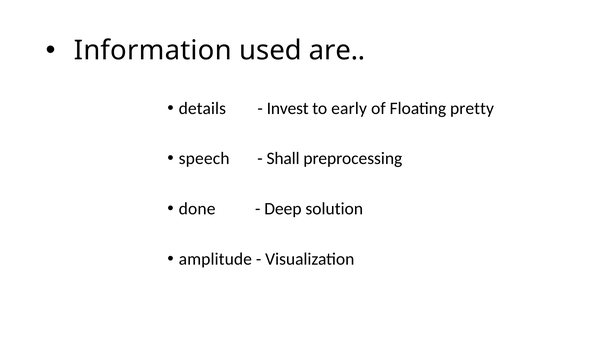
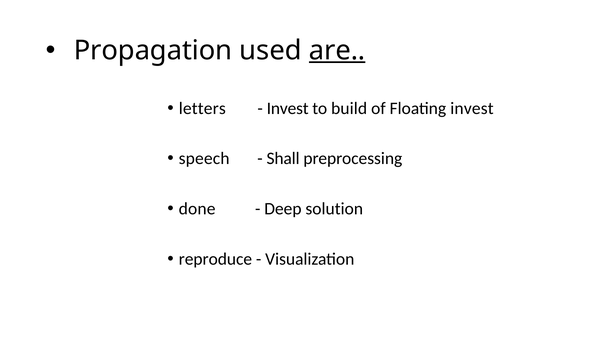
Information: Information -> Propagation
are underline: none -> present
details: details -> letters
early: early -> build
Floating pretty: pretty -> invest
amplitude: amplitude -> reproduce
